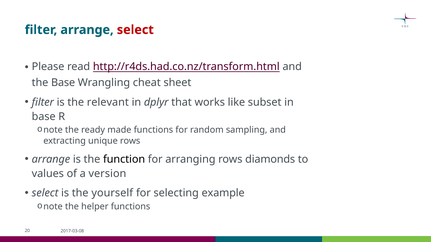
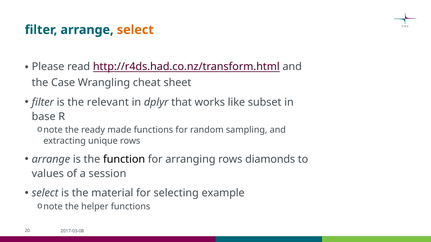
select at (135, 30) colour: red -> orange
the Base: Base -> Case
version: version -> session
yourself: yourself -> material
